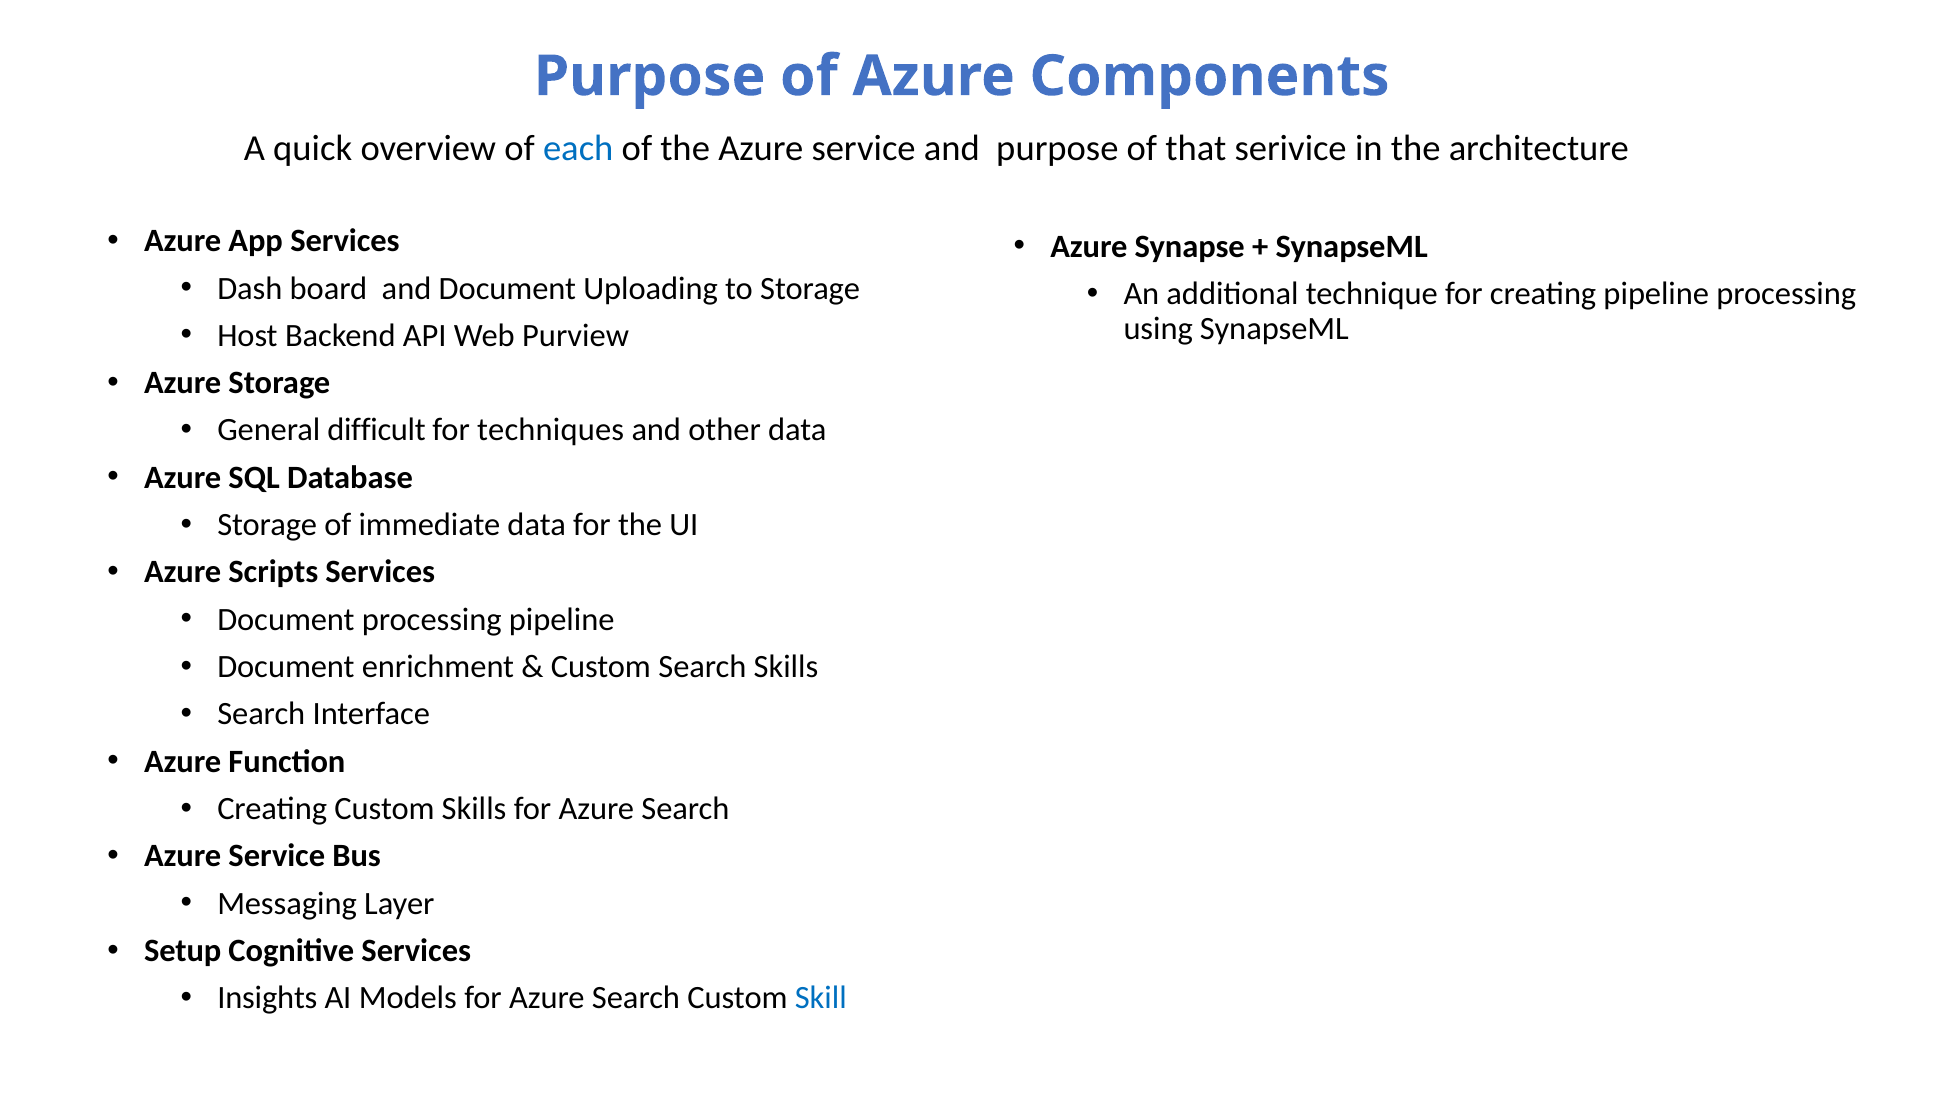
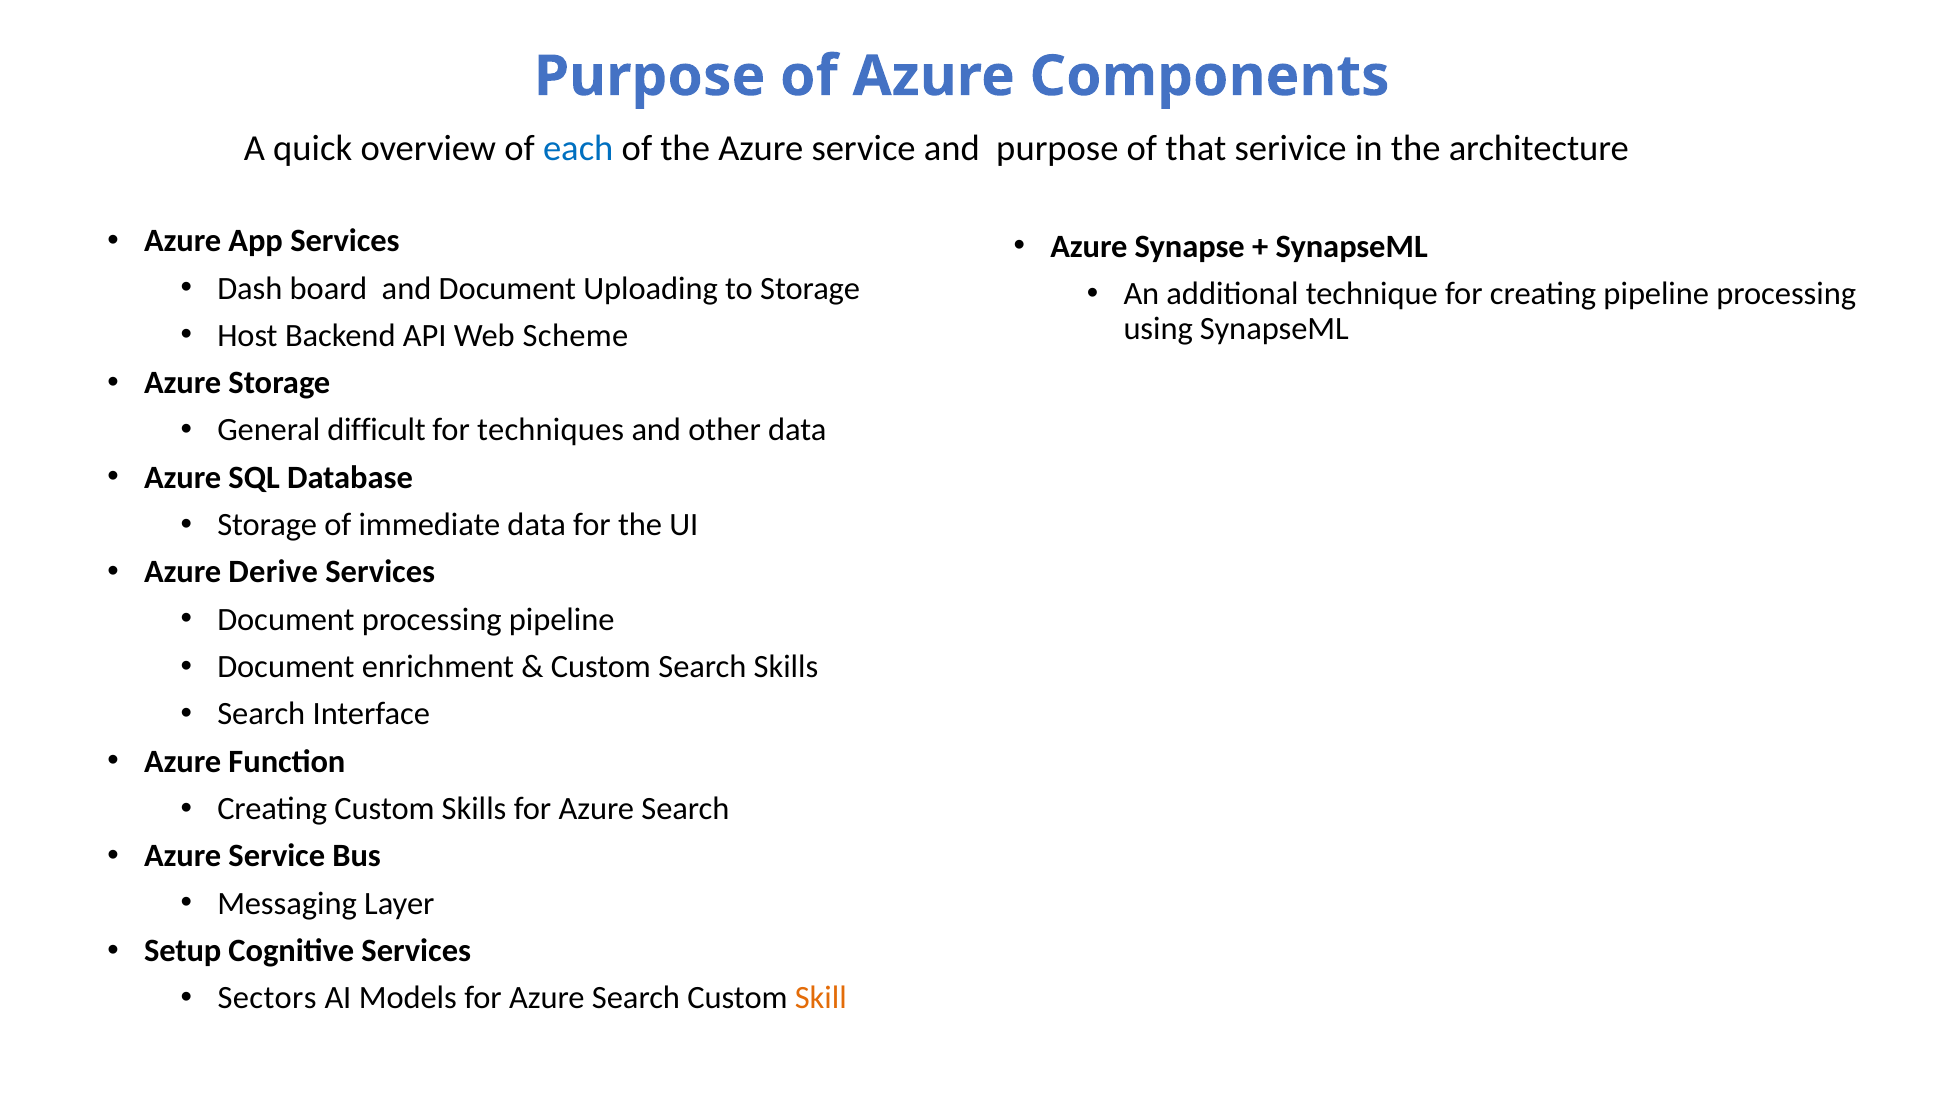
Purview: Purview -> Scheme
Scripts: Scripts -> Derive
Insights: Insights -> Sectors
Skill colour: blue -> orange
